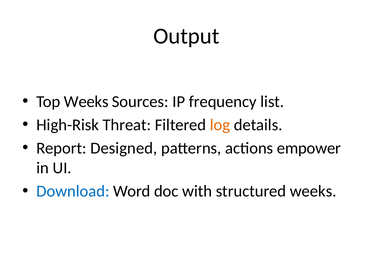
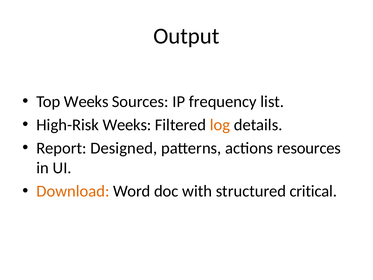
High-Risk Threat: Threat -> Weeks
empower: empower -> resources
Download colour: blue -> orange
structured weeks: weeks -> critical
